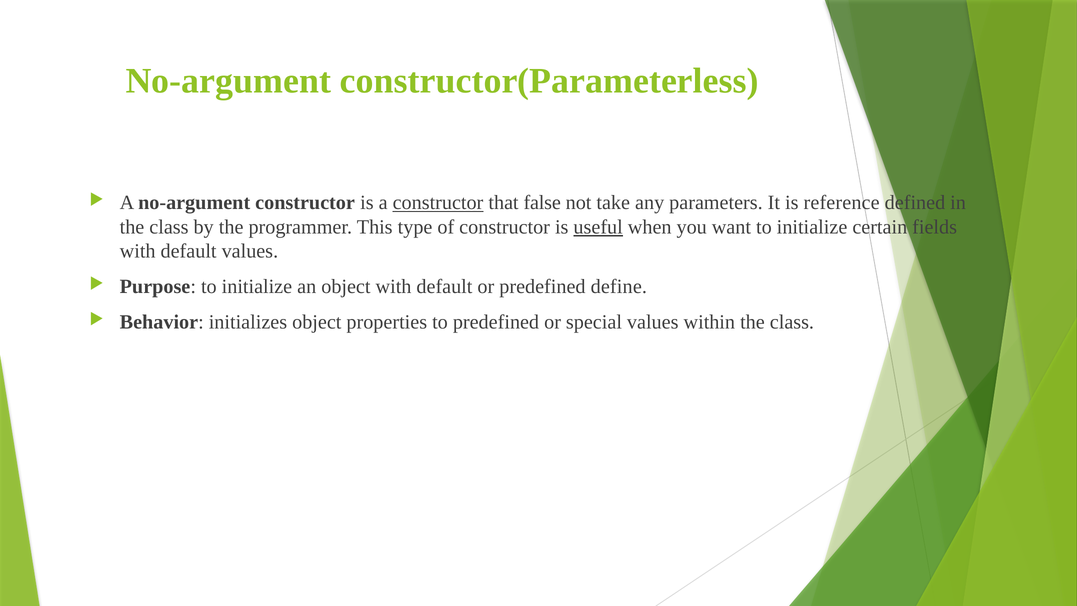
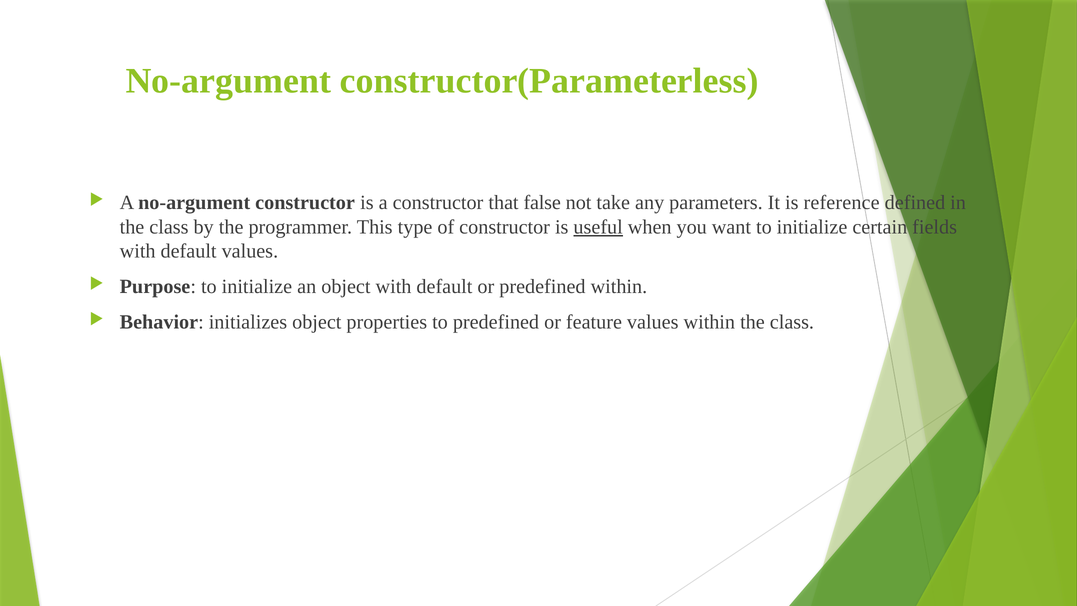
constructor at (438, 203) underline: present -> none
predefined define: define -> within
special: special -> feature
